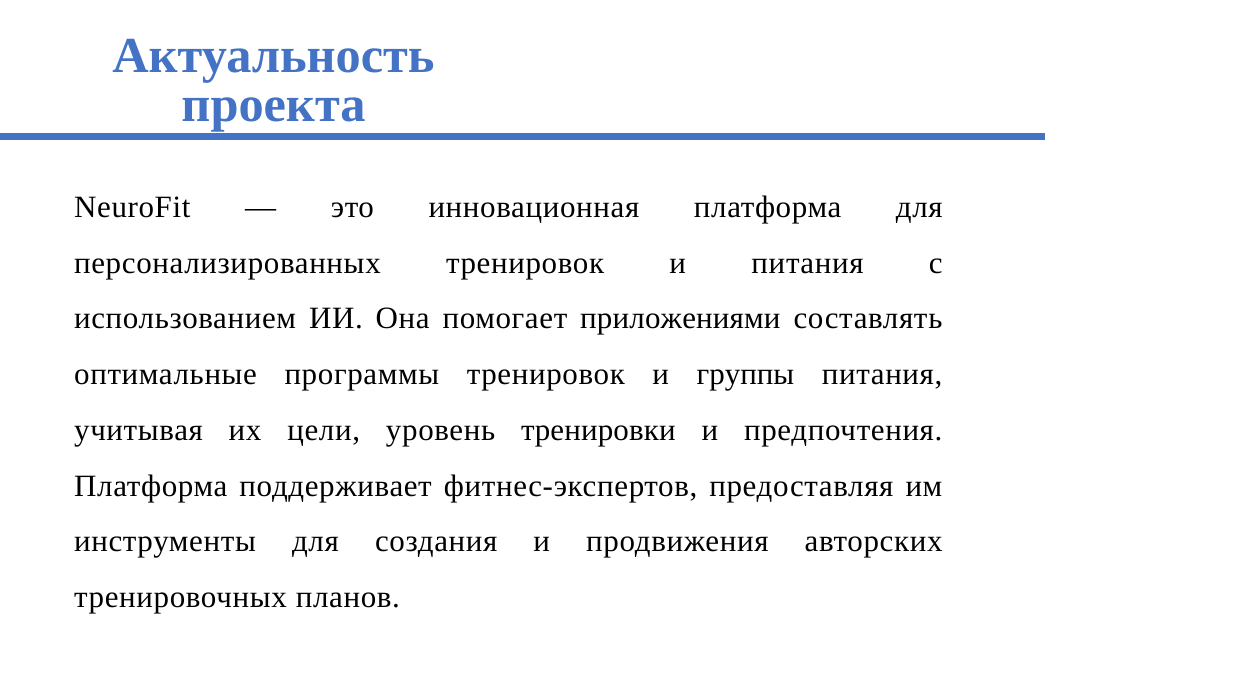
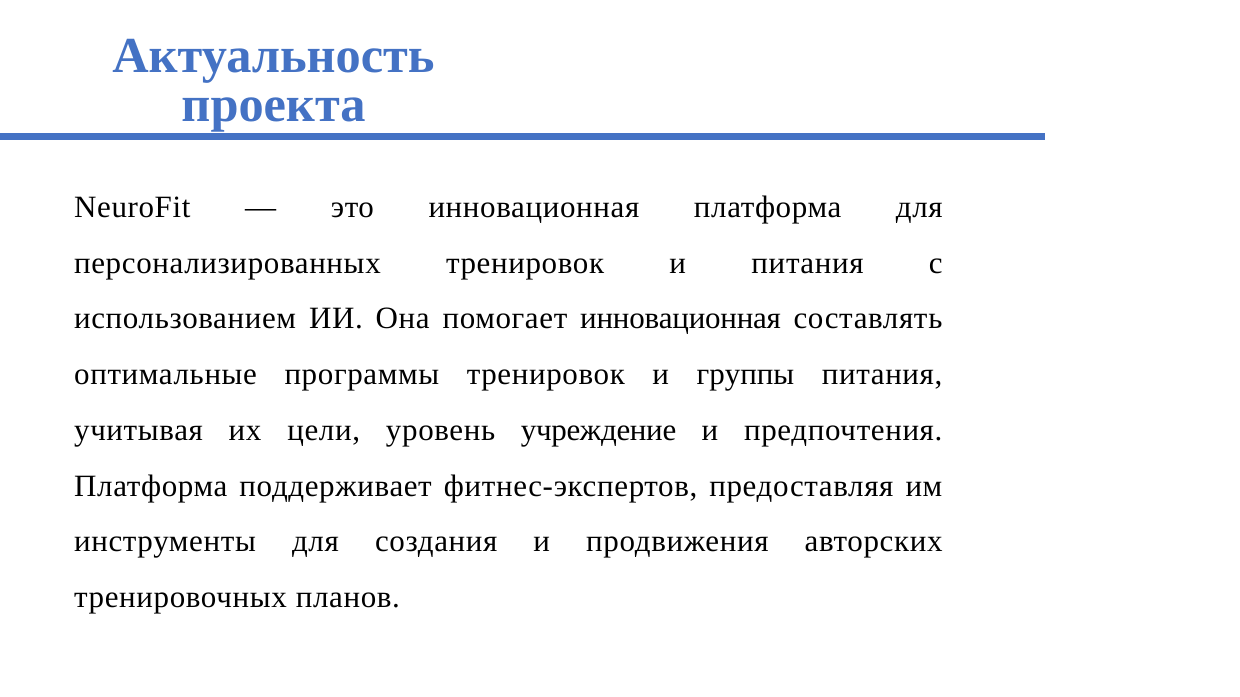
помогает приложениями: приложениями -> инновационная
тренировки: тренировки -> учреждение
